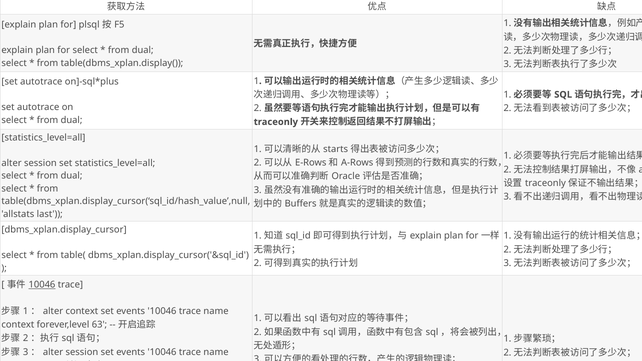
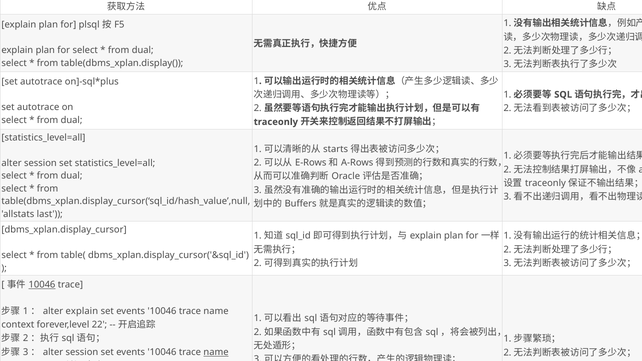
alter context: context -> explain
63: 63 -> 22
name at (216, 352) underline: none -> present
